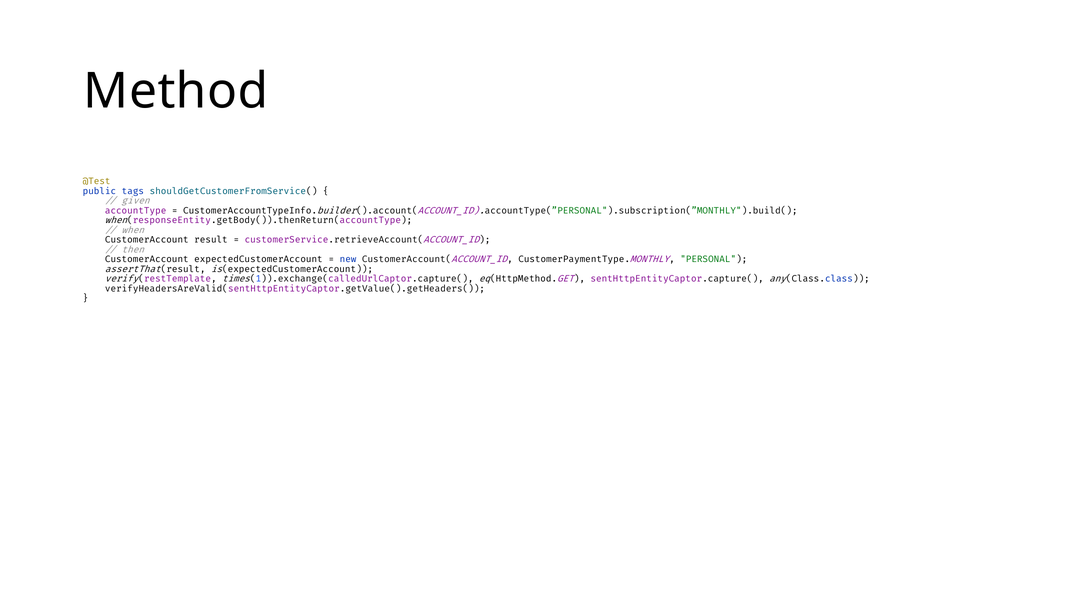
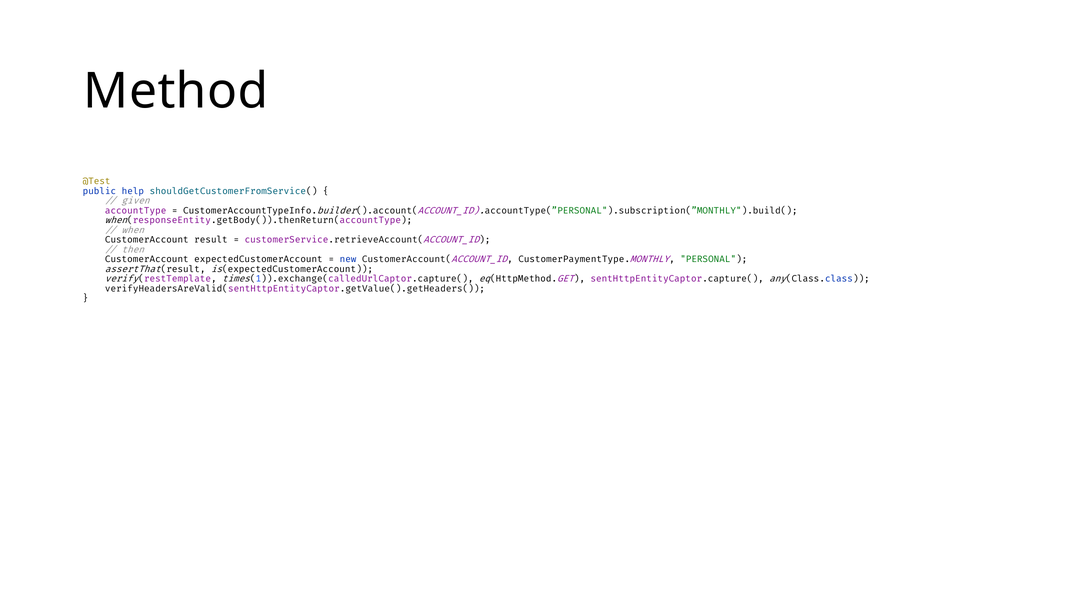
tags: tags -> help
